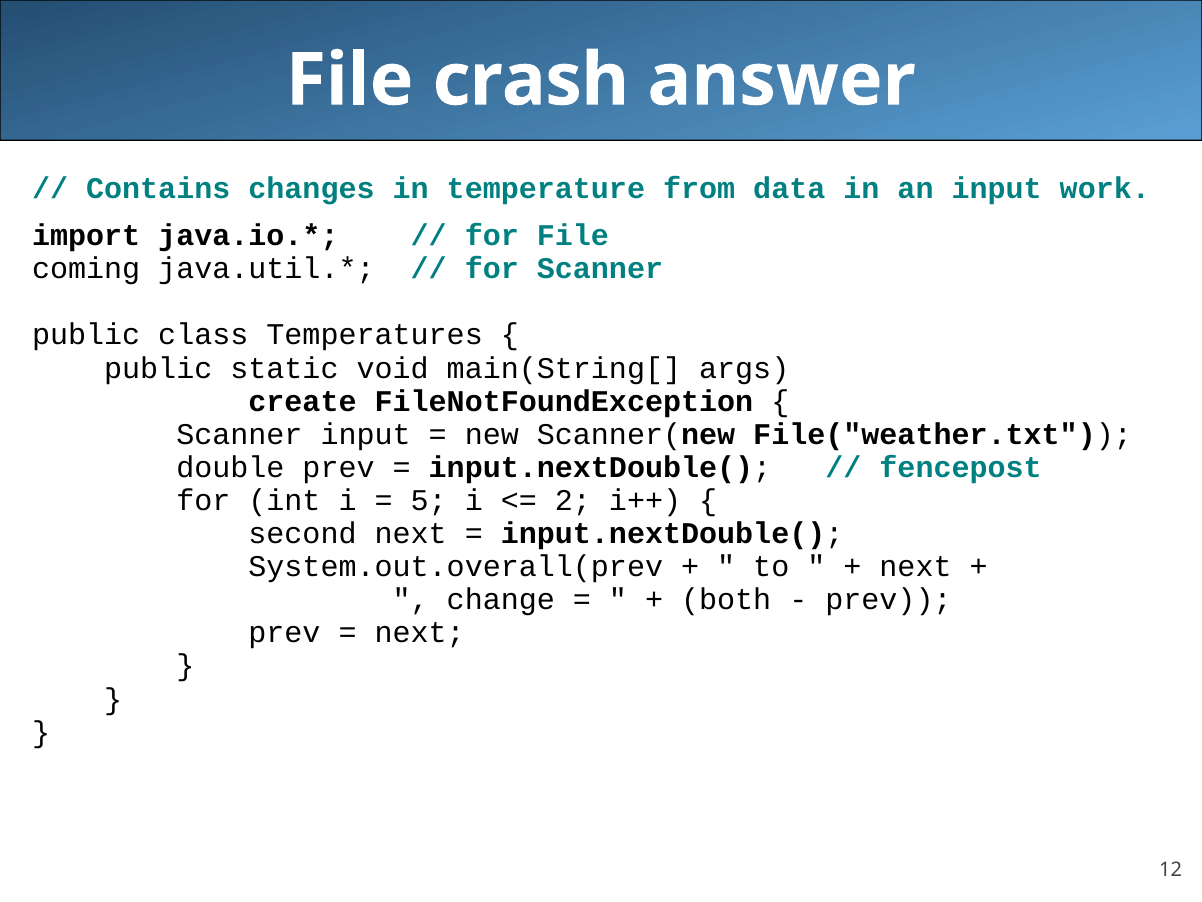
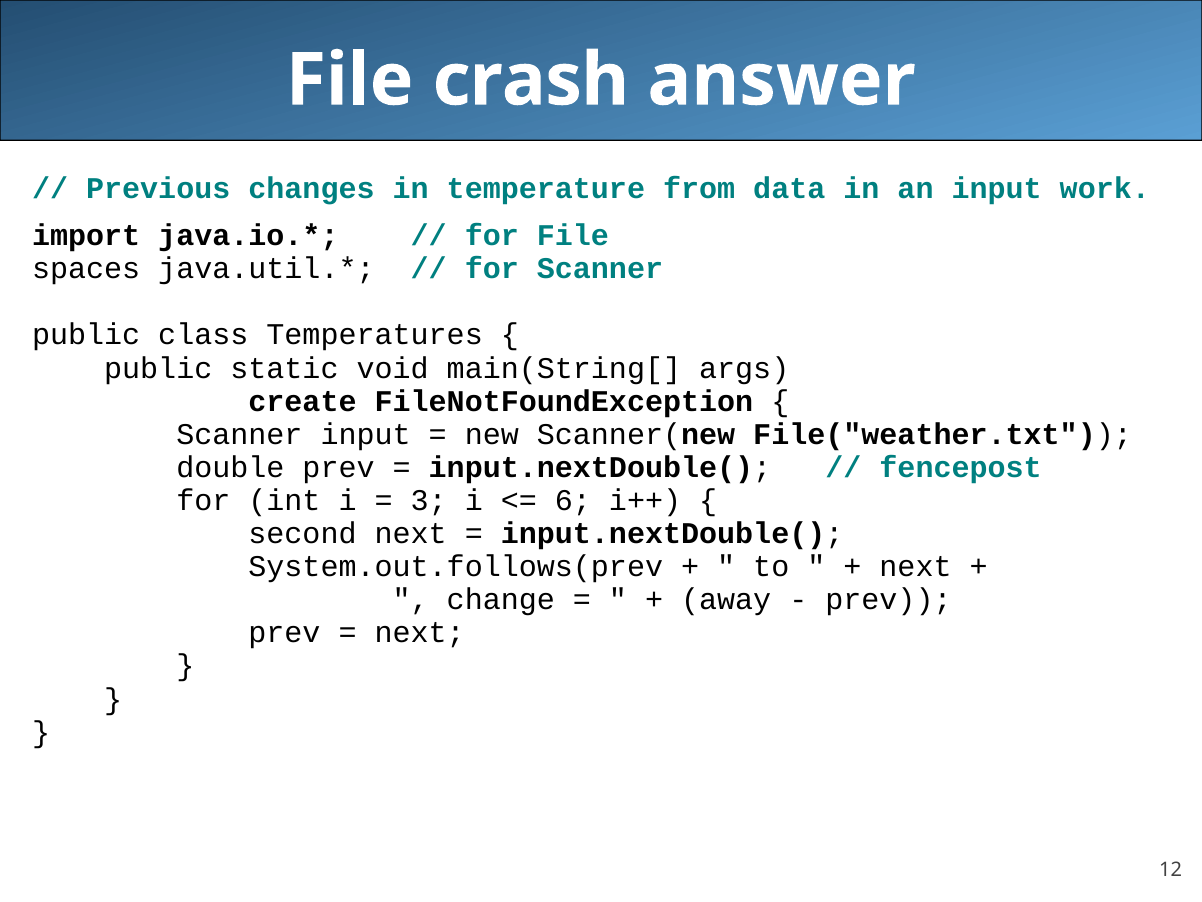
Contains: Contains -> Previous
coming: coming -> spaces
5: 5 -> 3
2: 2 -> 6
System.out.overall(prev: System.out.overall(prev -> System.out.follows(prev
both: both -> away
